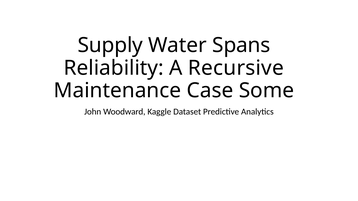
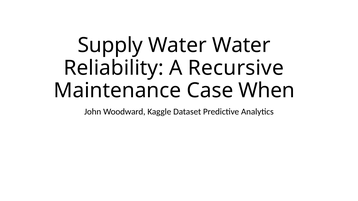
Water Spans: Spans -> Water
Some: Some -> When
